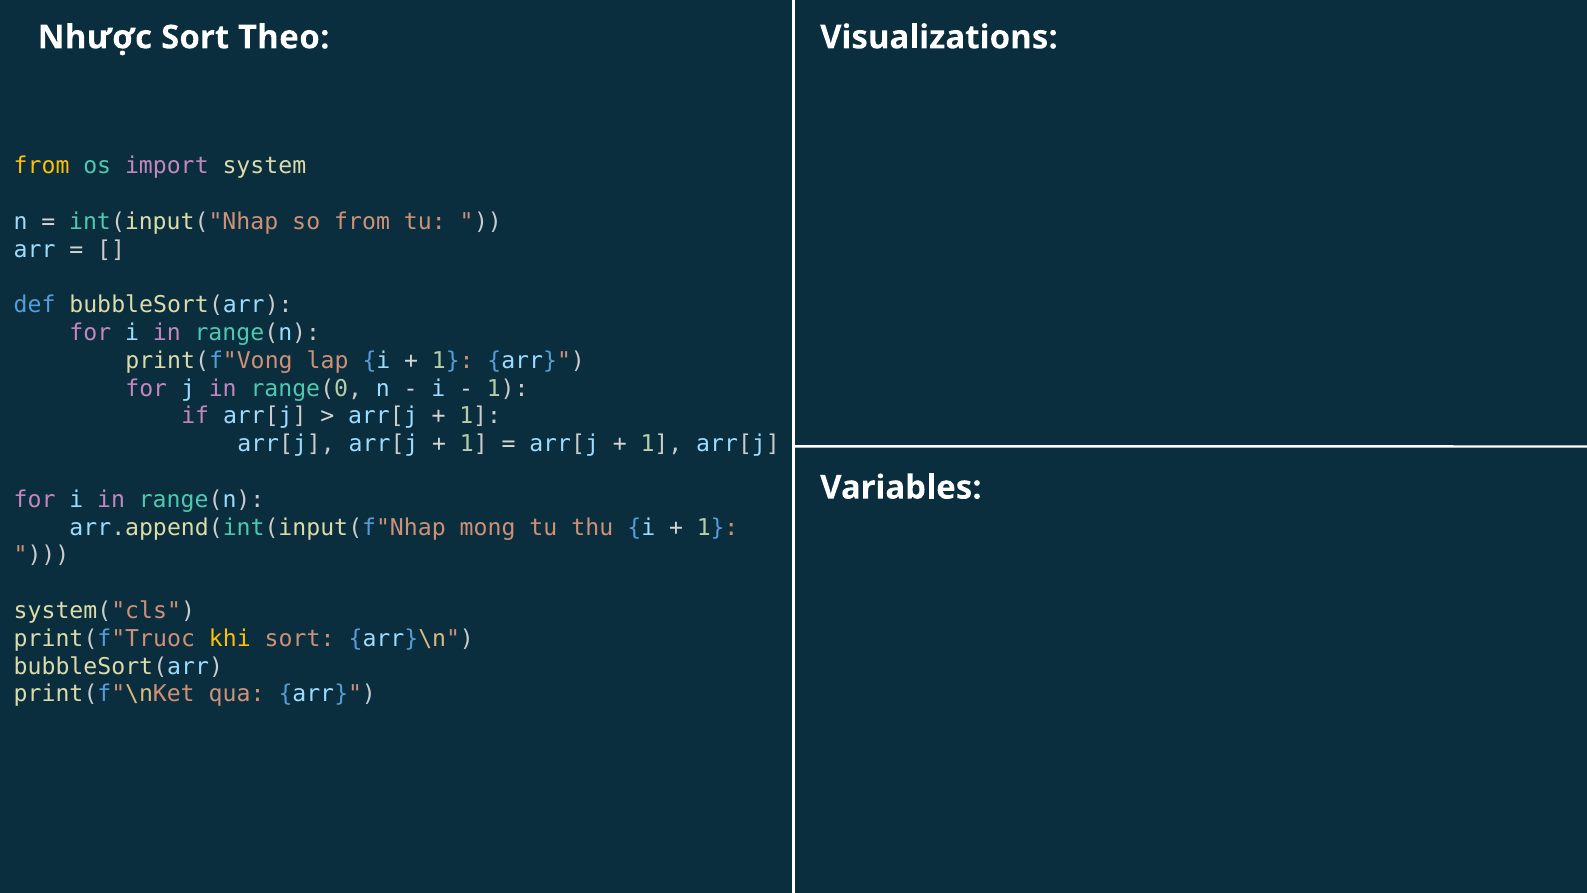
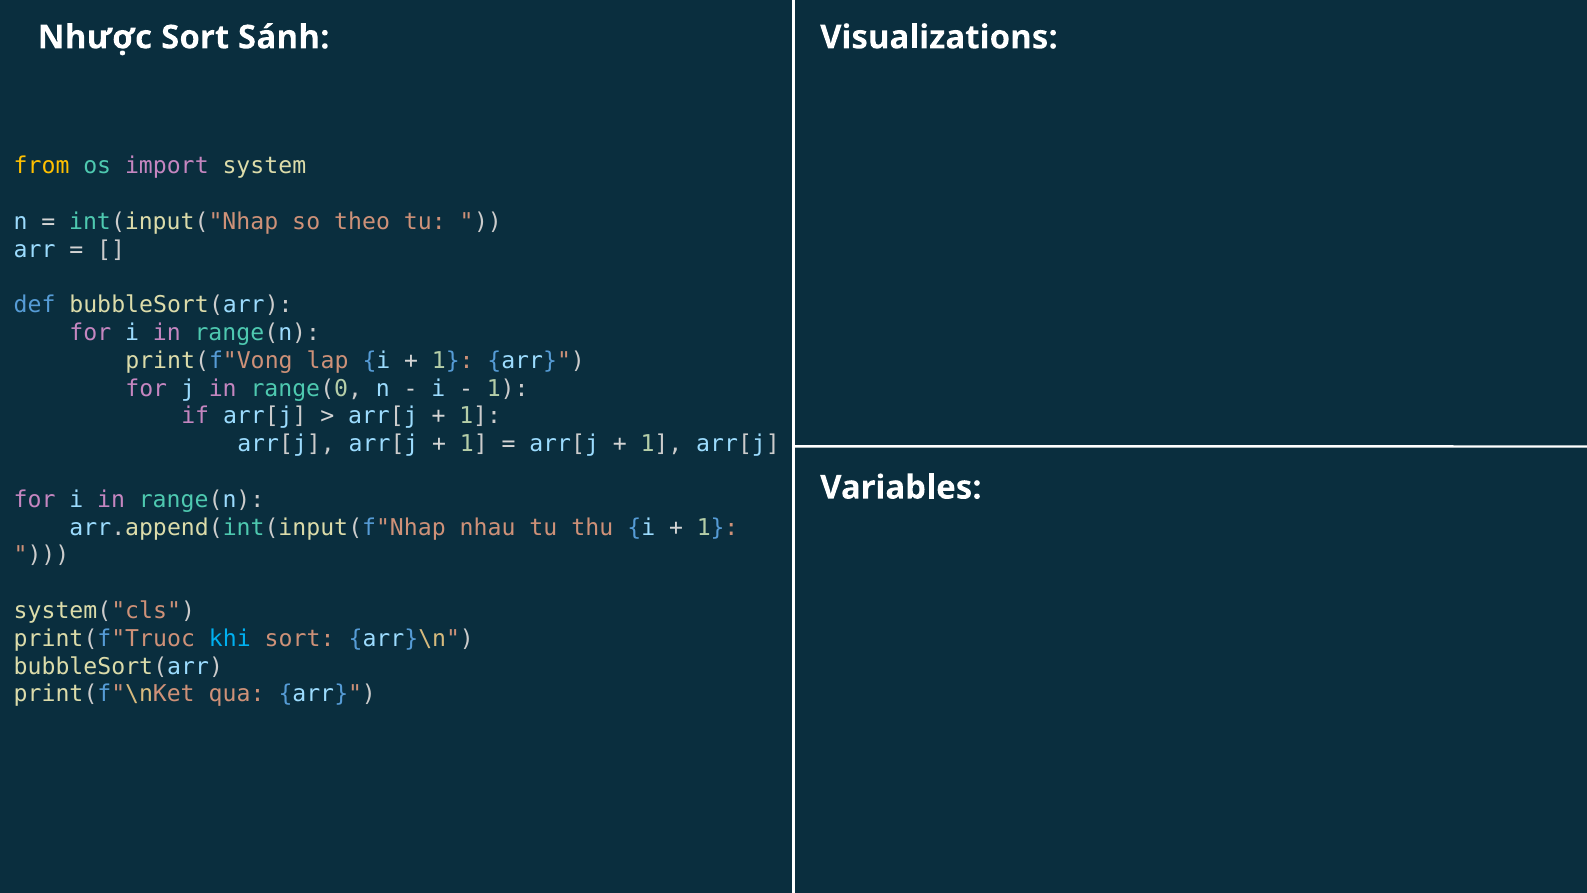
Theo: Theo -> Sánh
so from: from -> theo
mong: mong -> nhau
khi colour: yellow -> light blue
